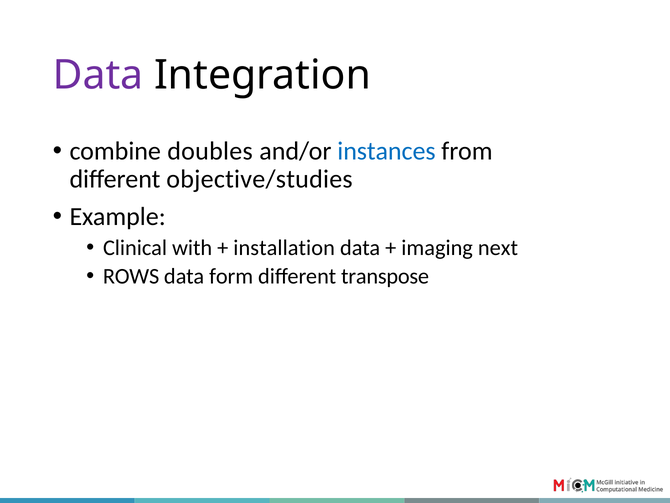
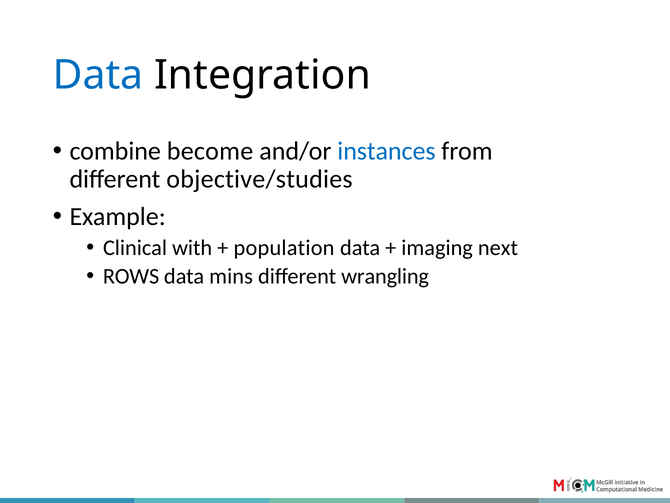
Data at (98, 75) colour: purple -> blue
doubles: doubles -> become
installation: installation -> population
form: form -> mins
transpose: transpose -> wrangling
